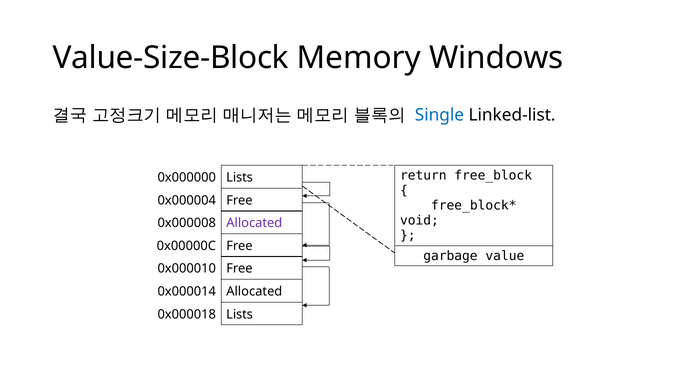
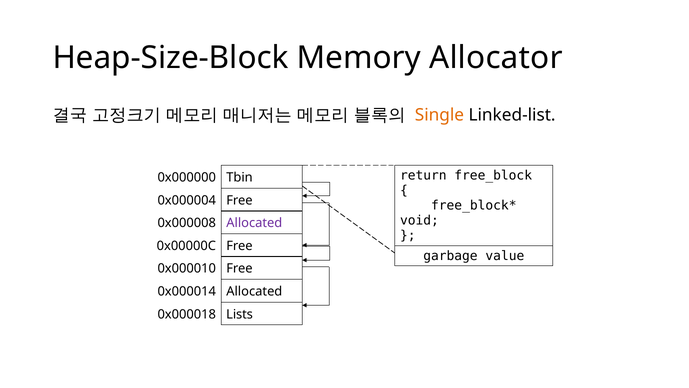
Value-Size-Block: Value-Size-Block -> Heap-Size-Block
Windows: Windows -> Allocator
Single colour: blue -> orange
Lists at (240, 177): Lists -> Tbin
